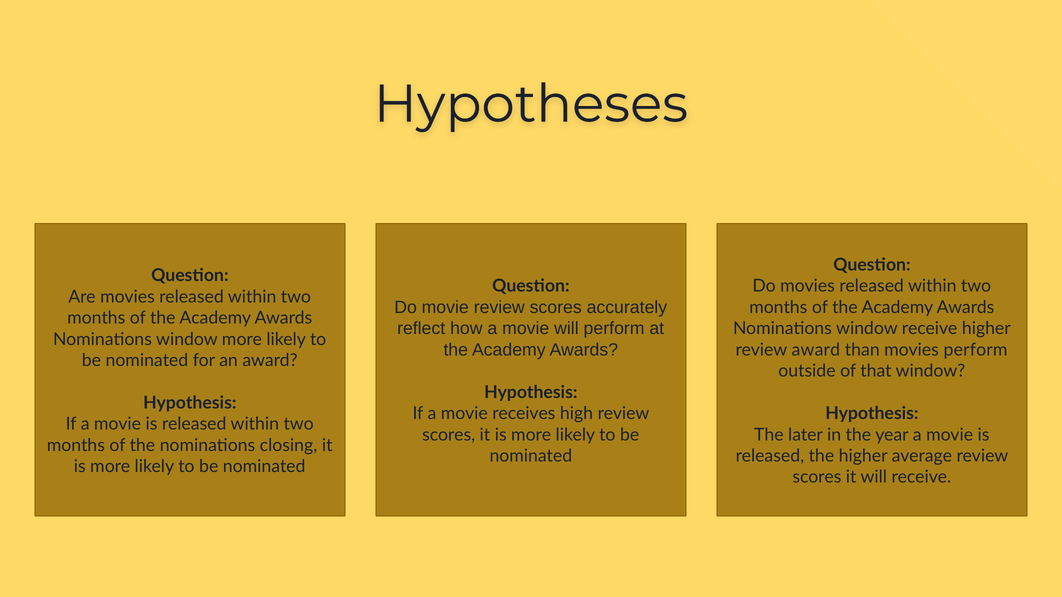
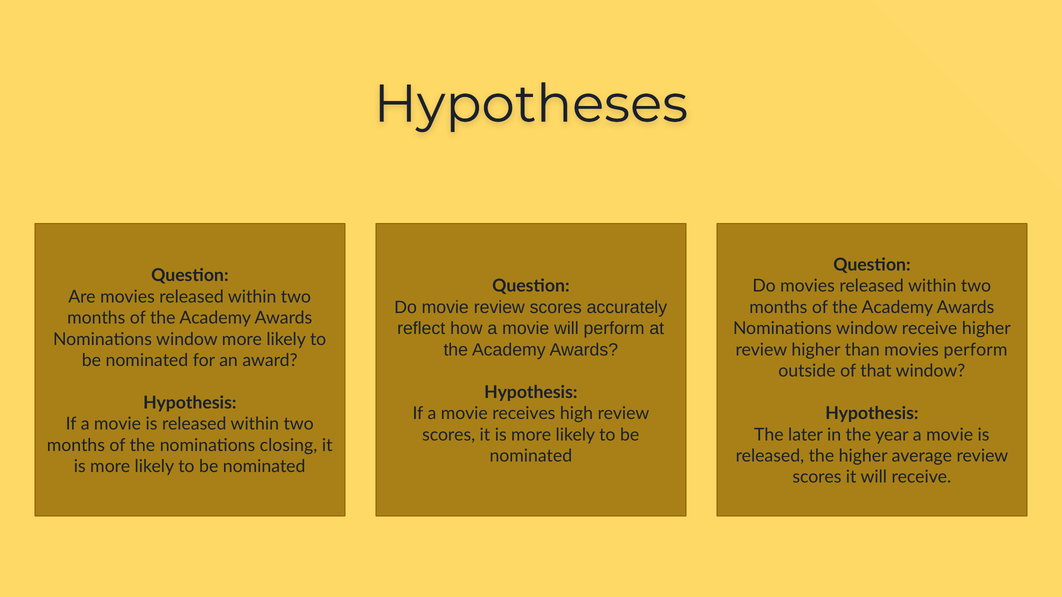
review award: award -> higher
